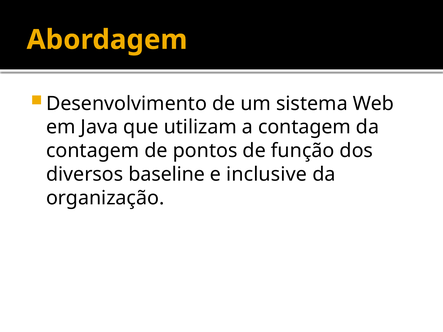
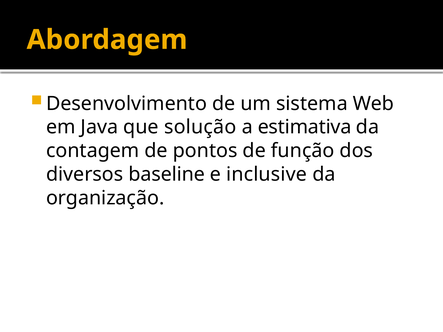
utilizam: utilizam -> solução
a contagem: contagem -> estimativa
